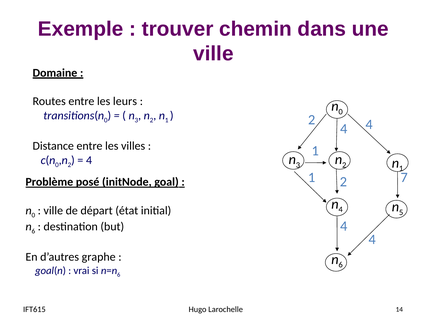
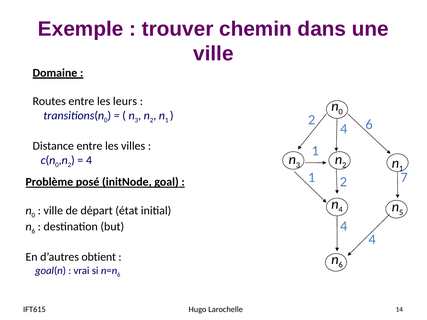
4 at (369, 125): 4 -> 6
graphe: graphe -> obtient
